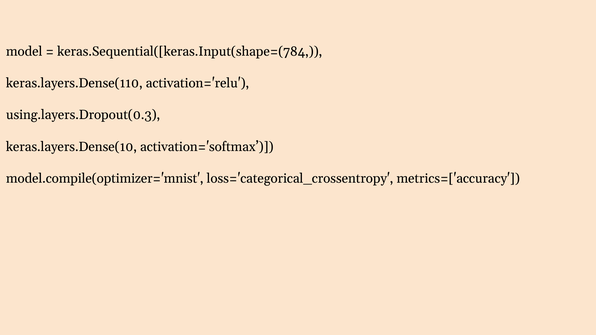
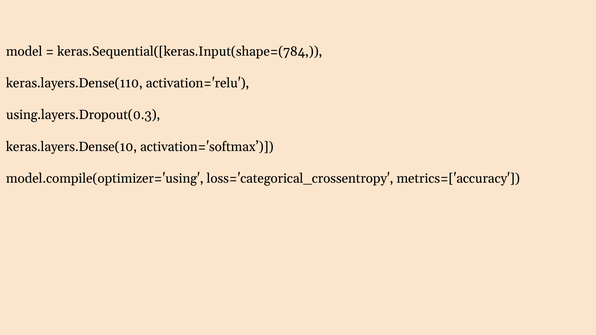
model.compile(optimizer='mnist: model.compile(optimizer='mnist -> model.compile(optimizer='using
